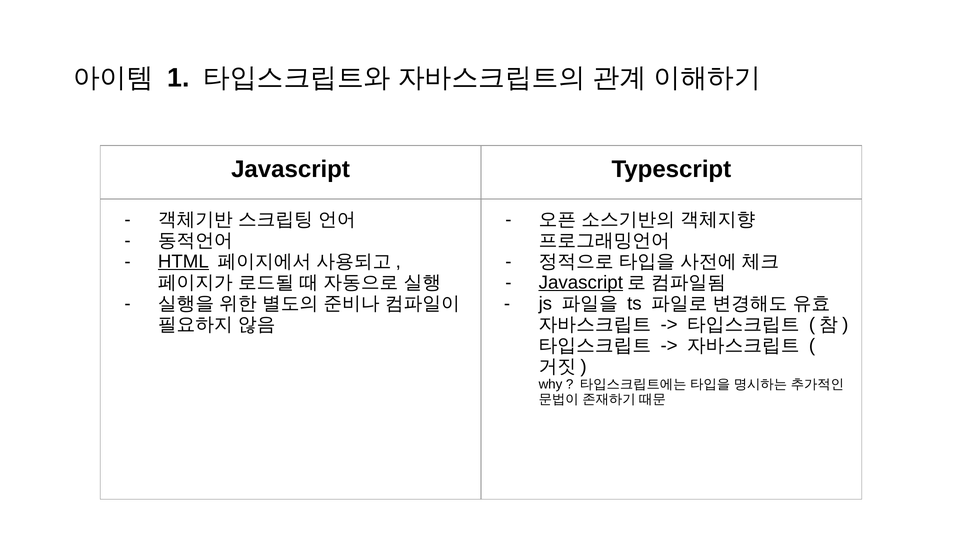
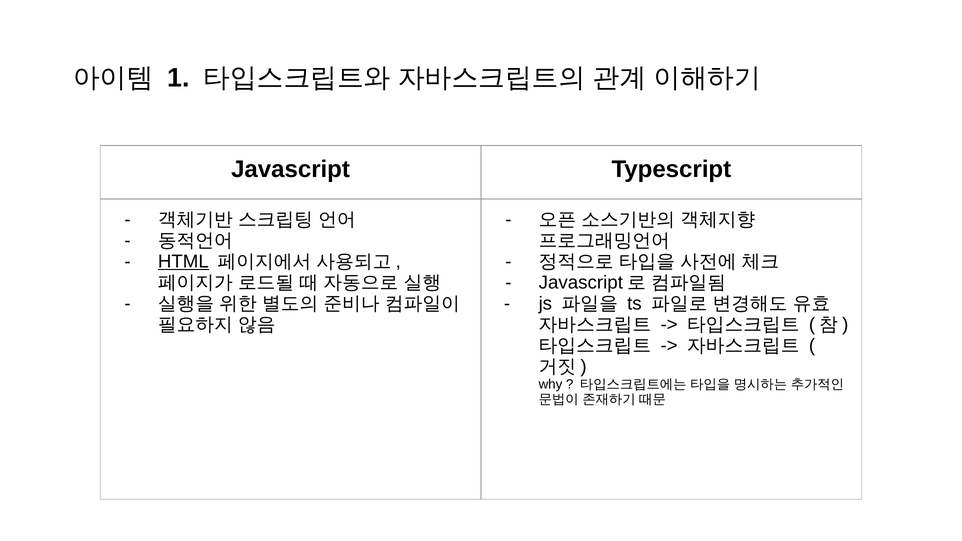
Javascript at (581, 283) underline: present -> none
